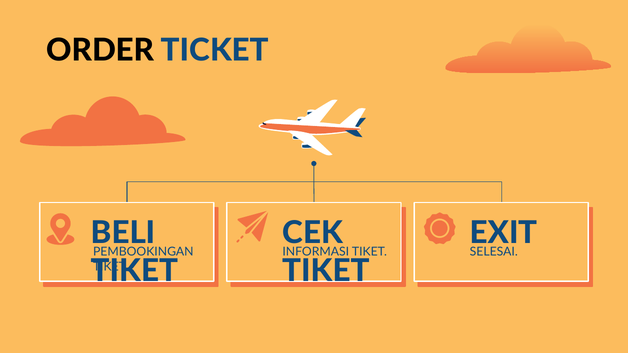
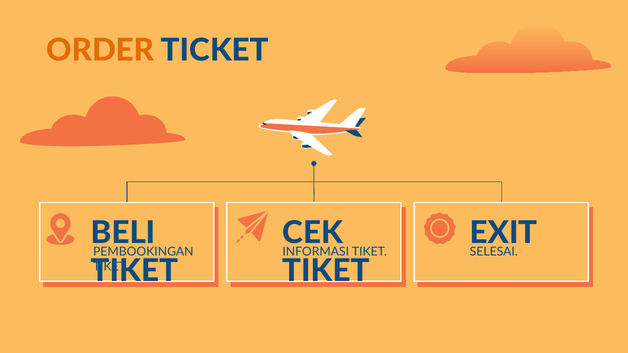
ORDER colour: black -> orange
